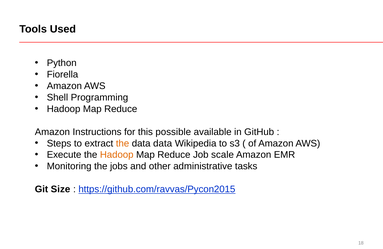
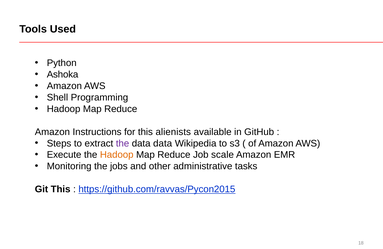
Fiorella: Fiorella -> Ashoka
possible: possible -> alienists
the at (123, 143) colour: orange -> purple
Git Size: Size -> This
